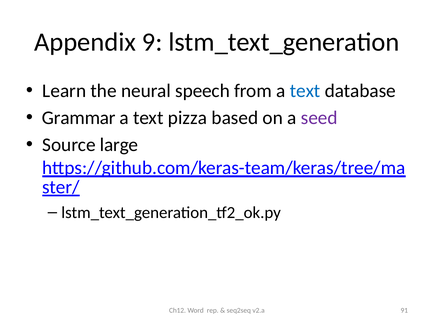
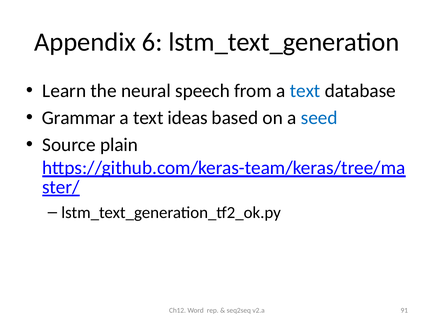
9: 9 -> 6
pizza: pizza -> ideas
seed colour: purple -> blue
large: large -> plain
